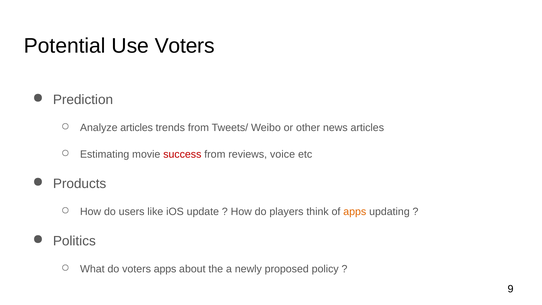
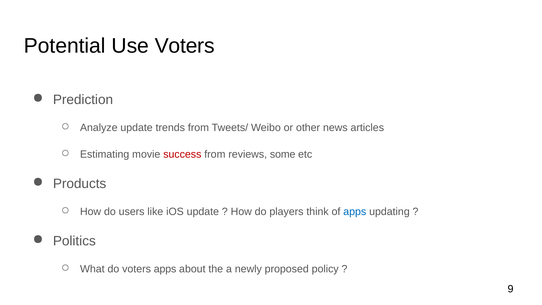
Analyze articles: articles -> update
voice: voice -> some
apps at (355, 212) colour: orange -> blue
